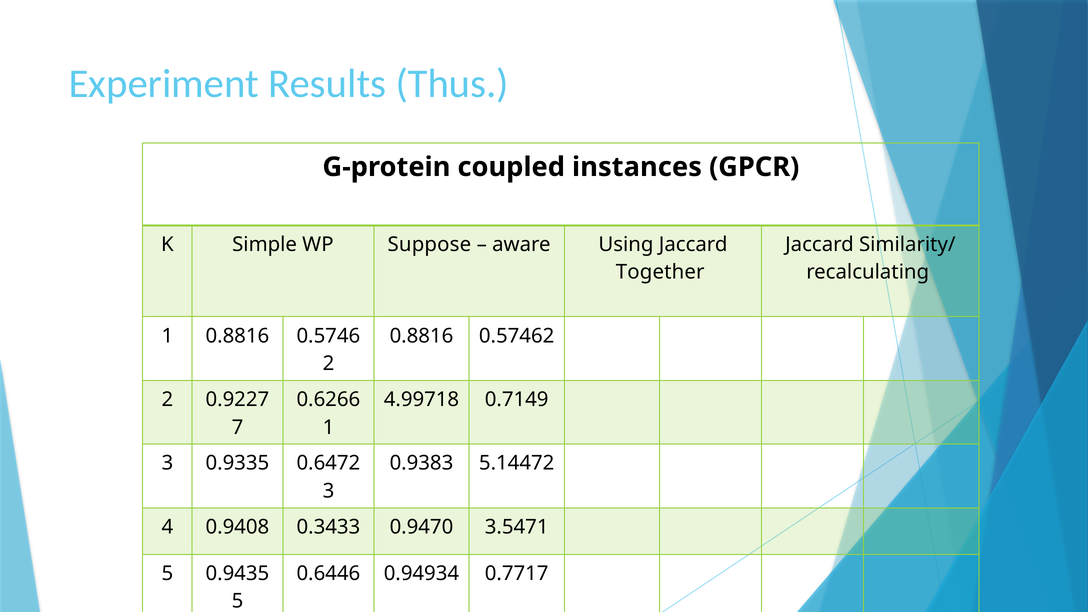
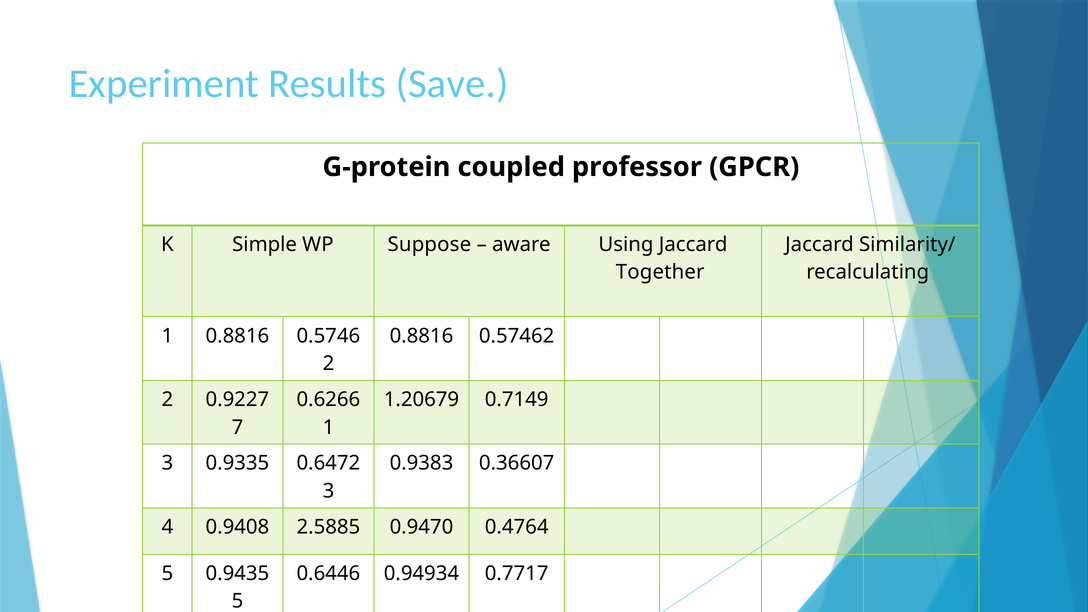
Thus: Thus -> Save
instances: instances -> professor
4.99718: 4.99718 -> 1.20679
5.14472: 5.14472 -> 0.36607
0.3433: 0.3433 -> 2.5885
3.5471: 3.5471 -> 0.4764
